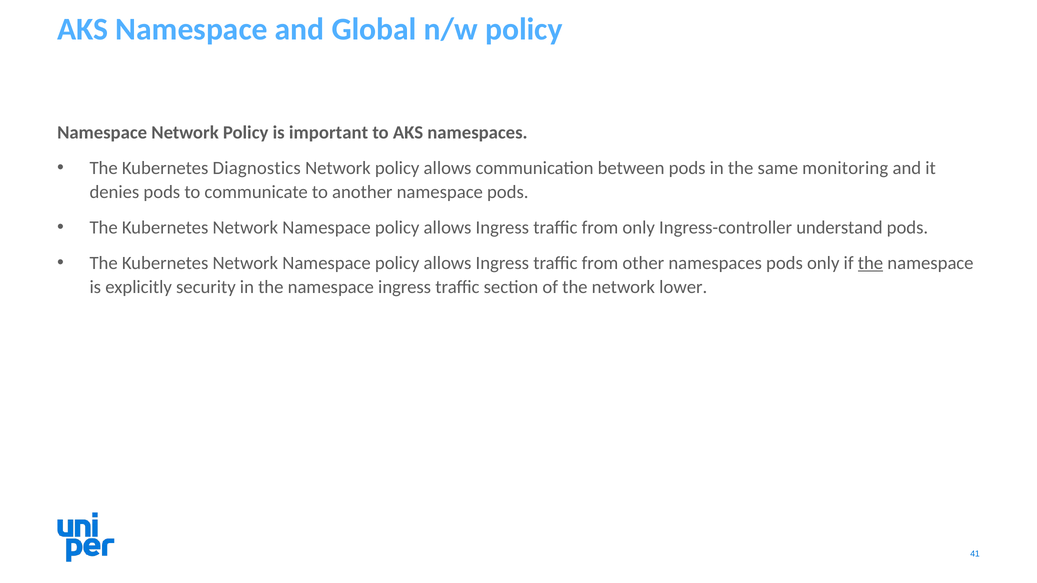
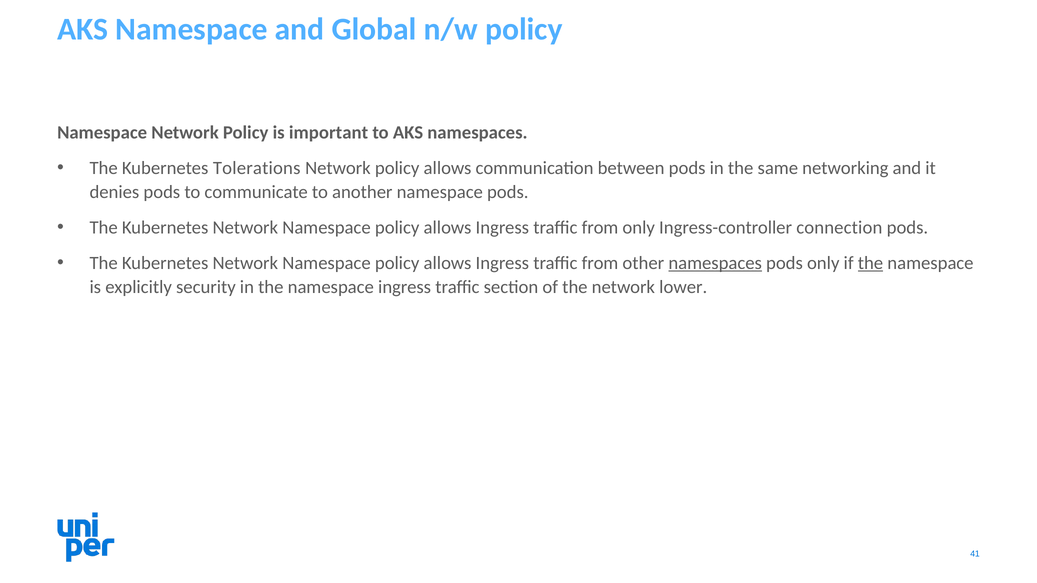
Diagnostics: Diagnostics -> Tolerations
monitoring: monitoring -> networking
understand: understand -> connection
namespaces at (715, 263) underline: none -> present
